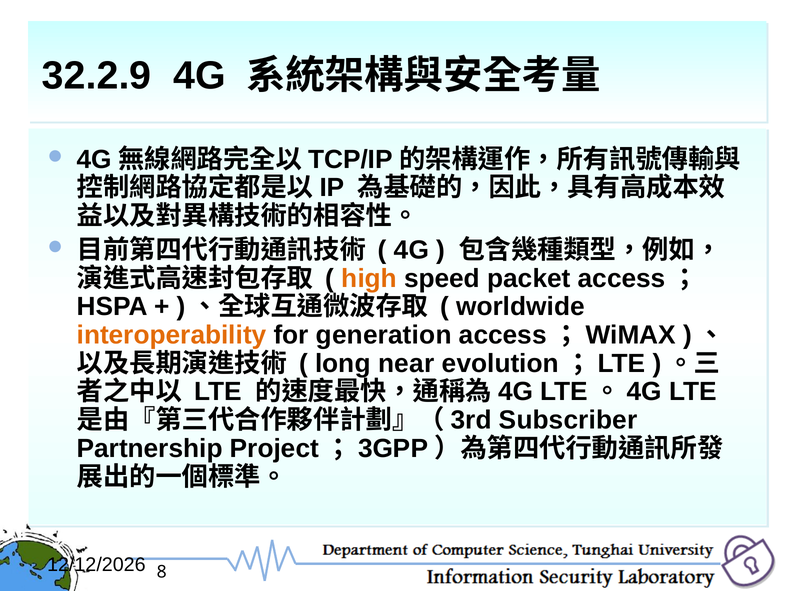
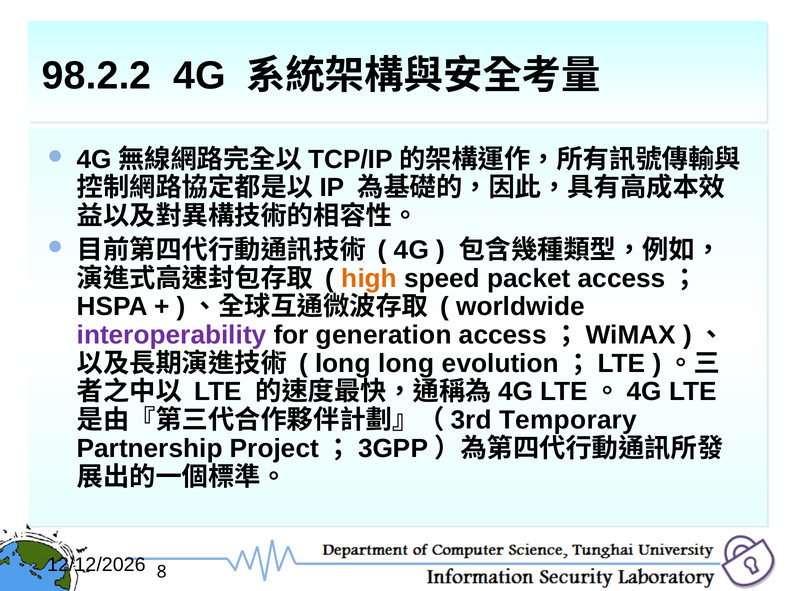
32.2.9: 32.2.9 -> 98.2.2
interoperability colour: orange -> purple
long near: near -> long
Subscriber: Subscriber -> Temporary
